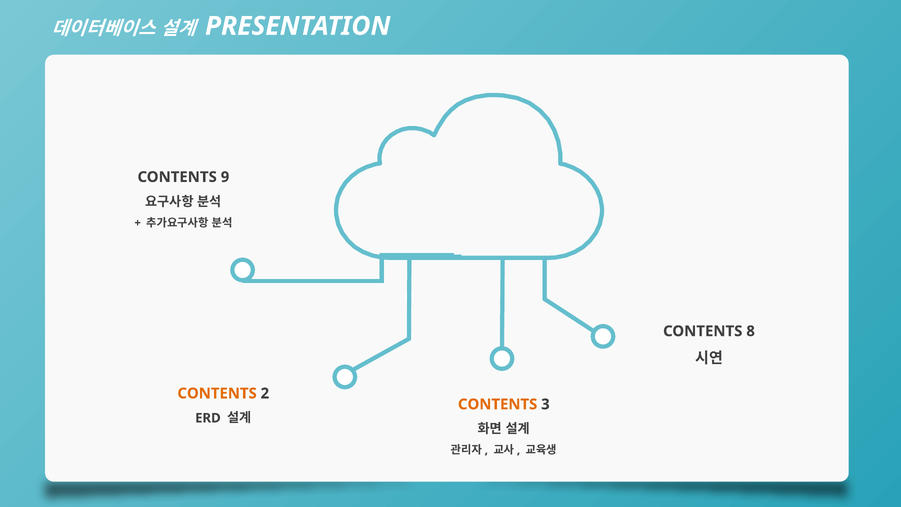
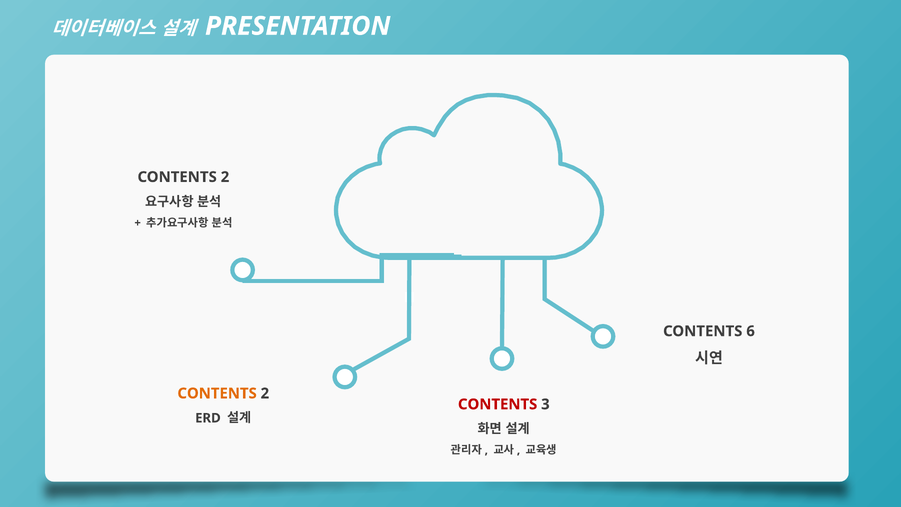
9 at (225, 177): 9 -> 2
8: 8 -> 6
CONTENTS at (498, 404) colour: orange -> red
